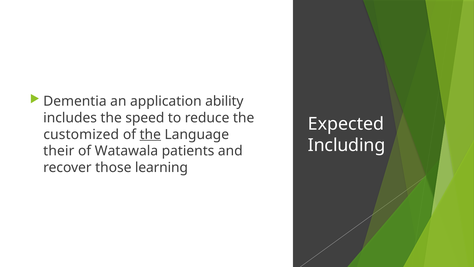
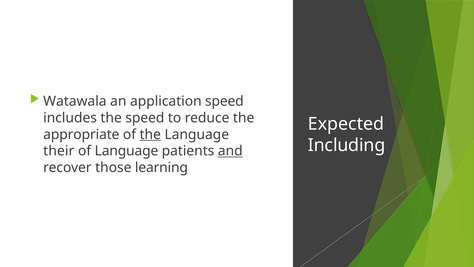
Dementia: Dementia -> Watawala
application ability: ability -> speed
customized: customized -> appropriate
of Watawala: Watawala -> Language
and underline: none -> present
